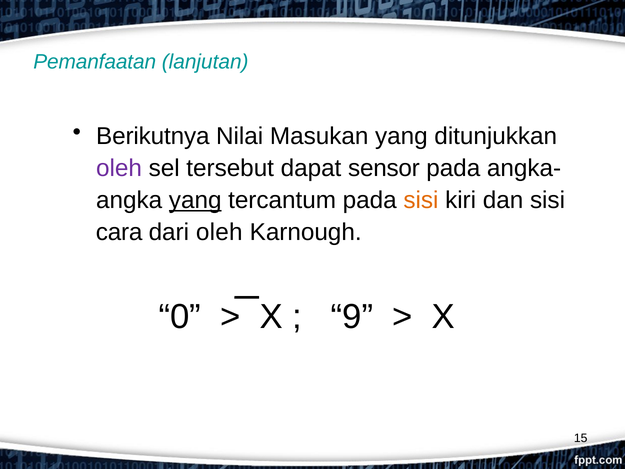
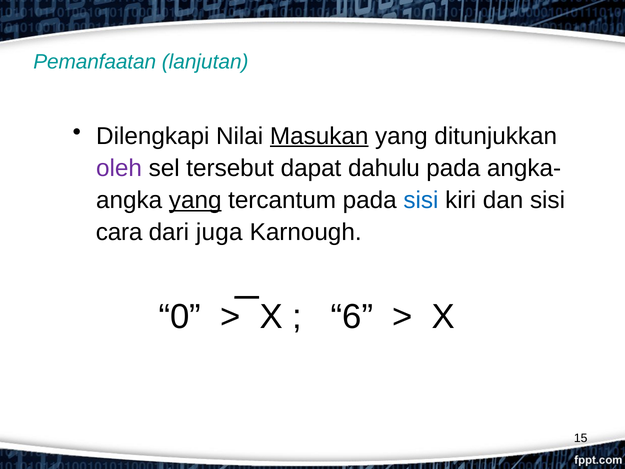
Berikutnya: Berikutnya -> Dilengkapi
Masukan underline: none -> present
sensor: sensor -> dahulu
sisi at (421, 200) colour: orange -> blue
dari oleh: oleh -> juga
9: 9 -> 6
